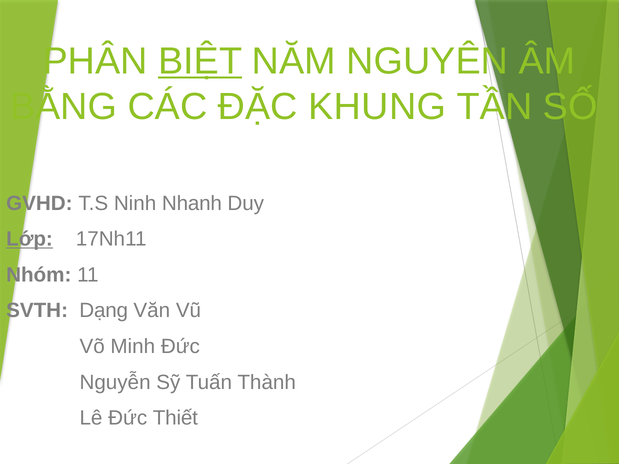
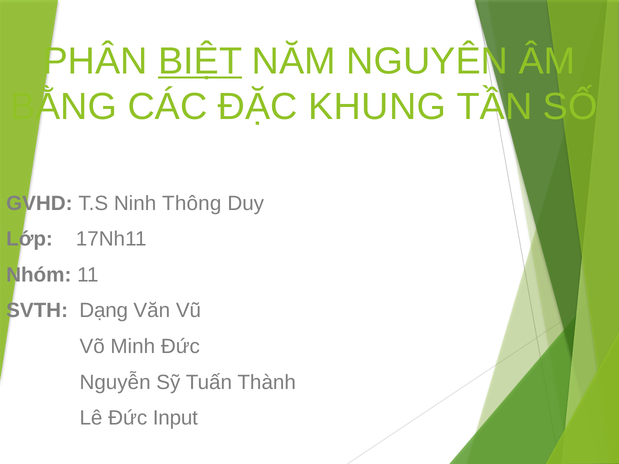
Nhanh: Nhanh -> Thông
Lớp underline: present -> none
Thiết: Thiết -> Input
